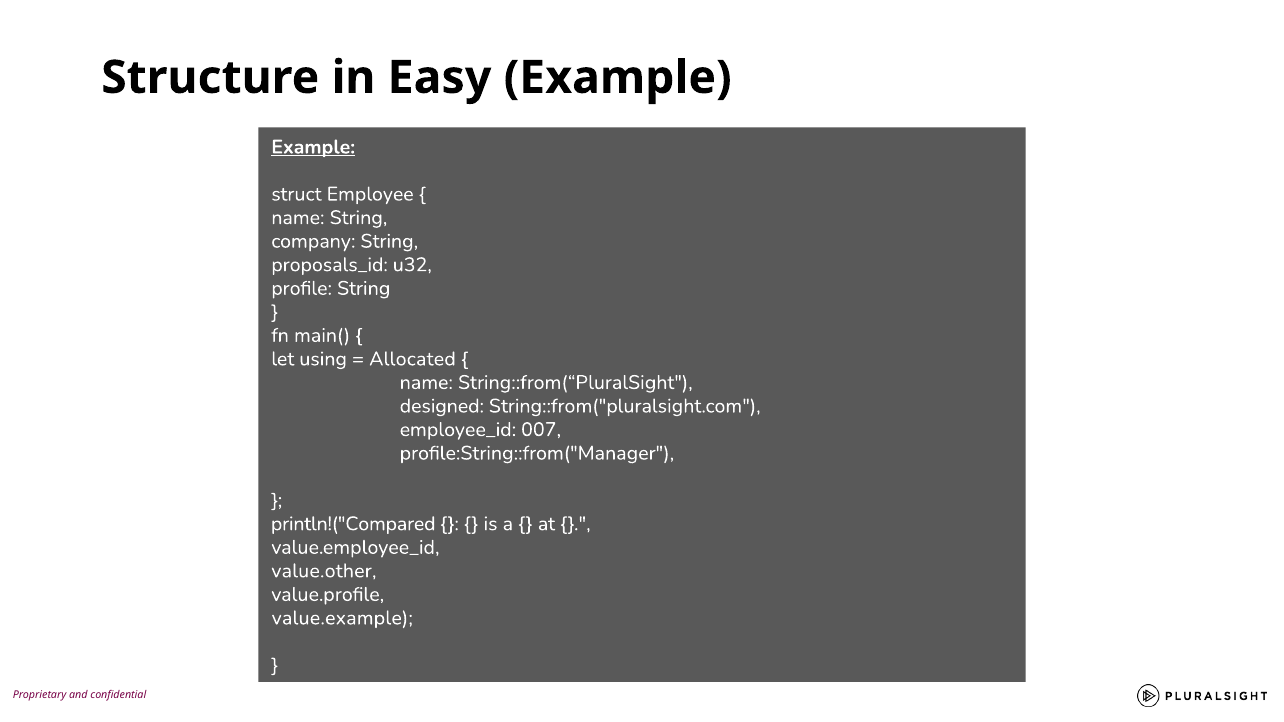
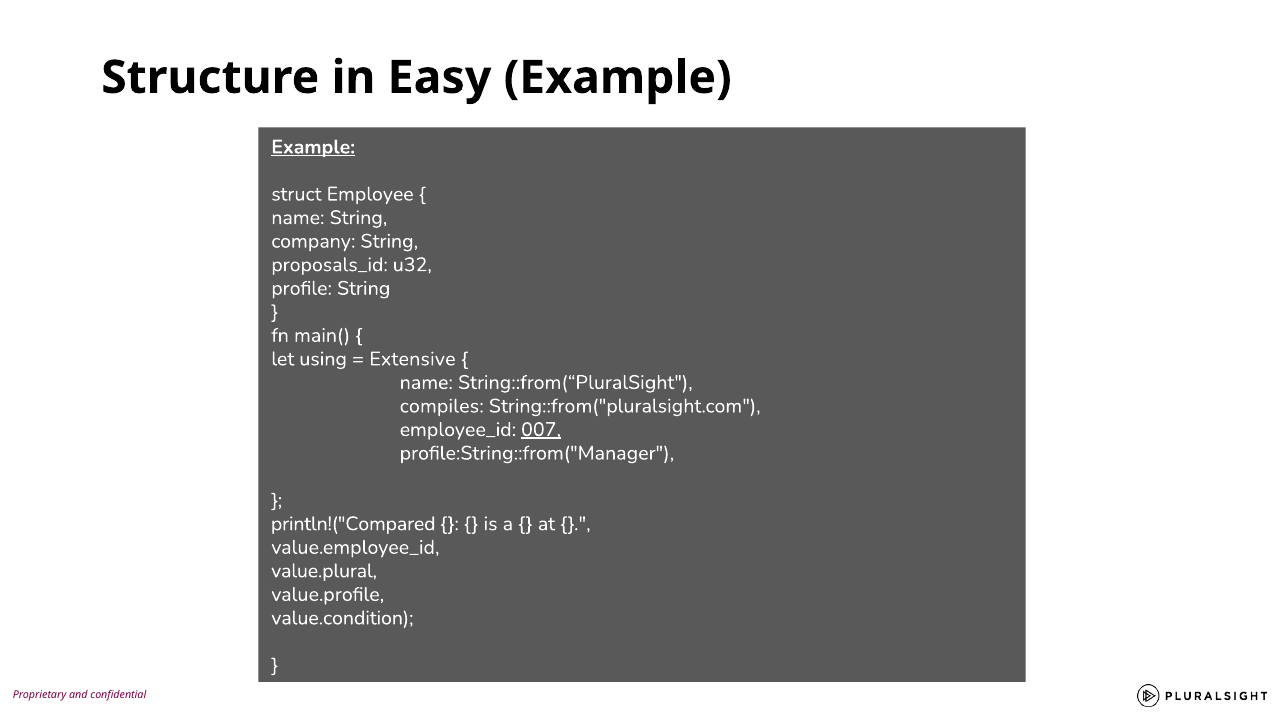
Allocated: Allocated -> Extensive
designed: designed -> compiles
007 underline: none -> present
value.other: value.other -> value.plural
value.example: value.example -> value.condition
